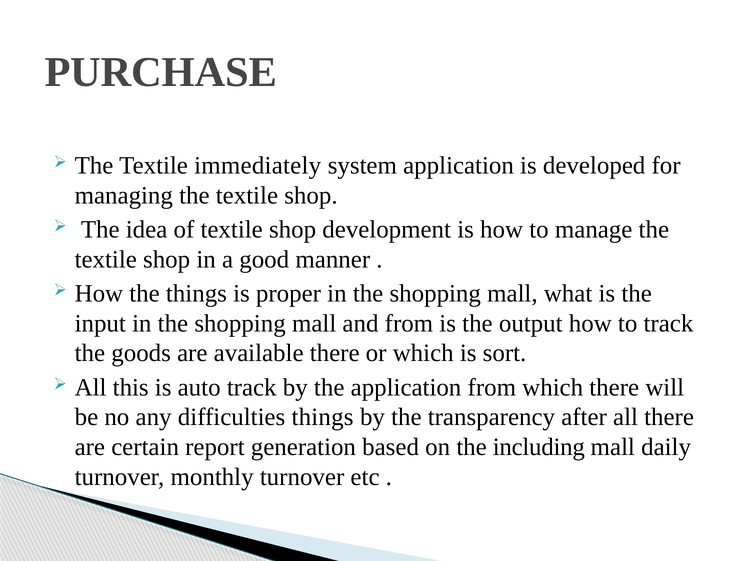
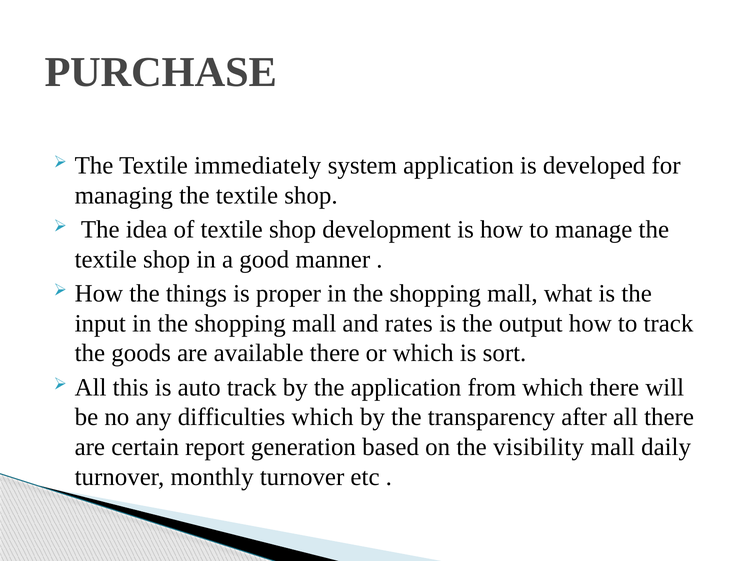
and from: from -> rates
difficulties things: things -> which
including: including -> visibility
